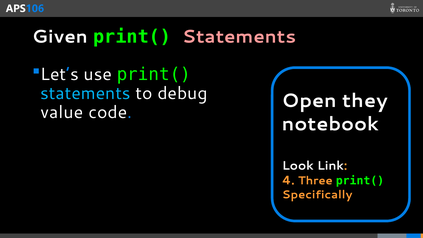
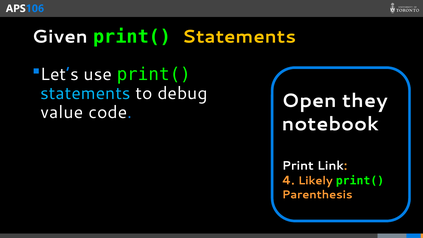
Statements at (239, 37) colour: pink -> yellow
Look: Look -> Print
Three: Three -> Likely
Specifically: Specifically -> Parenthesis
